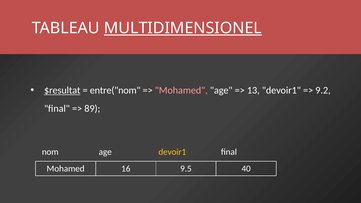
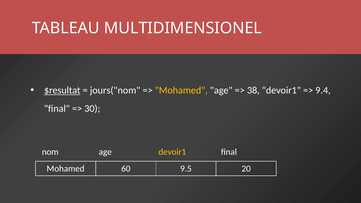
MULTIDIMENSIONEL underline: present -> none
entre("nom: entre("nom -> jours("nom
Mohamed at (181, 90) colour: pink -> yellow
13: 13 -> 38
9.2: 9.2 -> 9.4
89: 89 -> 30
16: 16 -> 60
40: 40 -> 20
